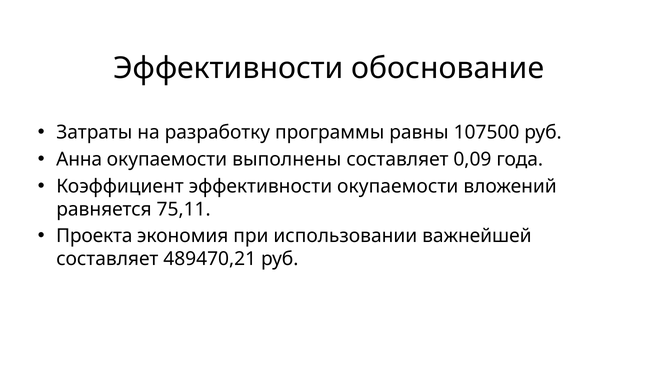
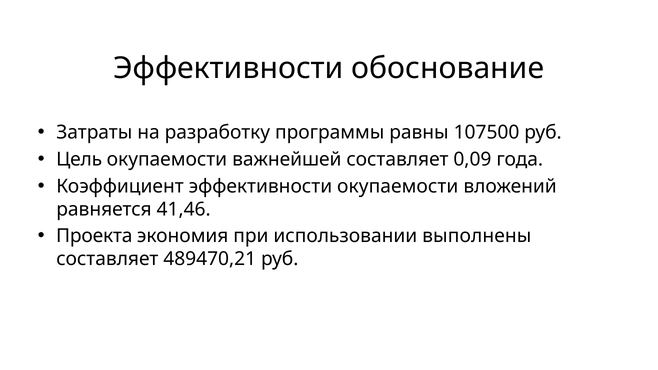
Анна: Анна -> Цель
выполнены: выполнены -> важнейшей
75,11: 75,11 -> 41,46
важнейшей: важнейшей -> выполнены
